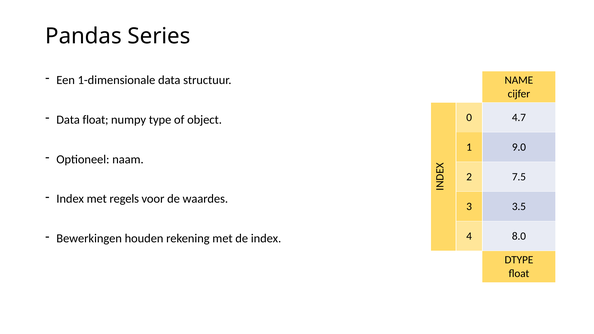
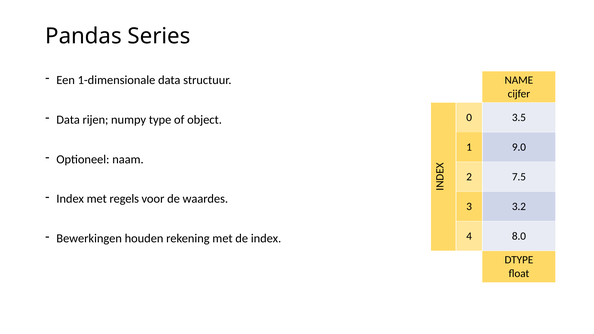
4.7: 4.7 -> 3.5
Data float: float -> rijen
3.5: 3.5 -> 3.2
